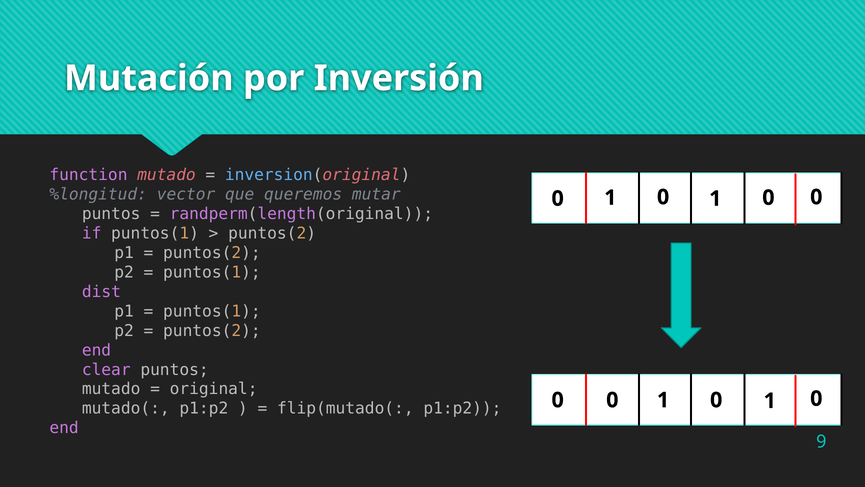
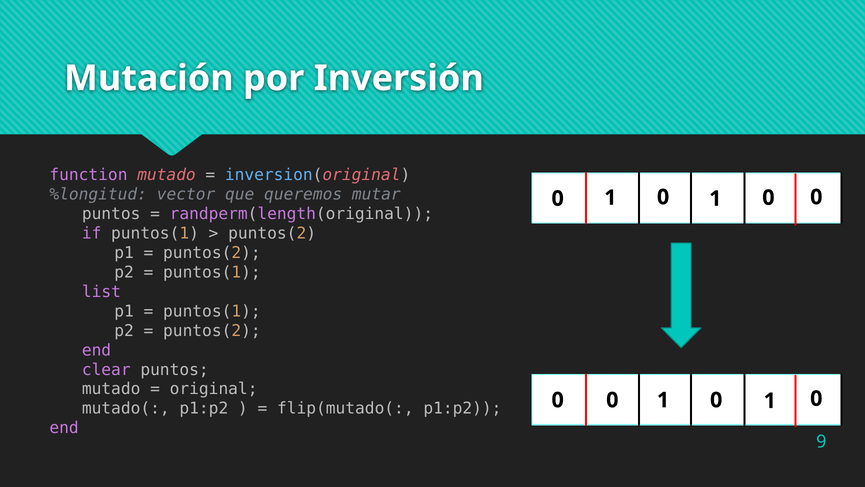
dist: dist -> list
